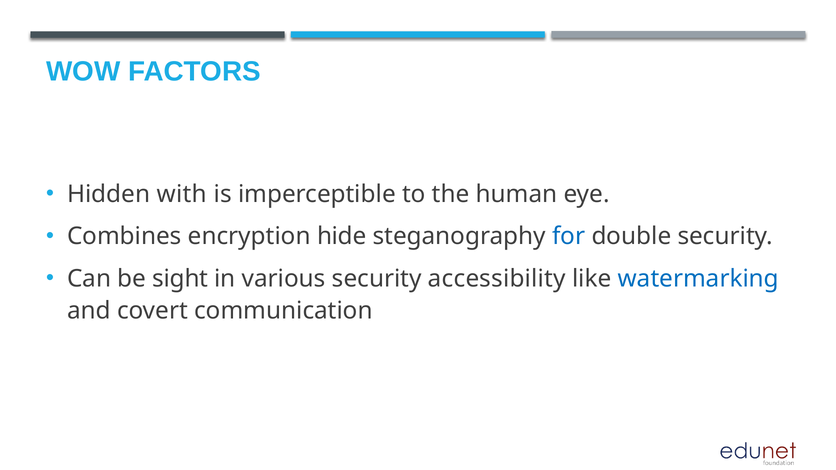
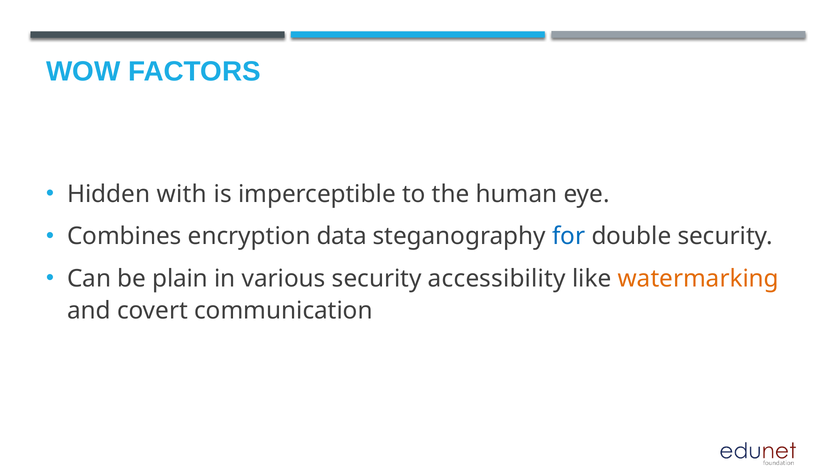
hide: hide -> data
sight: sight -> plain
watermarking colour: blue -> orange
